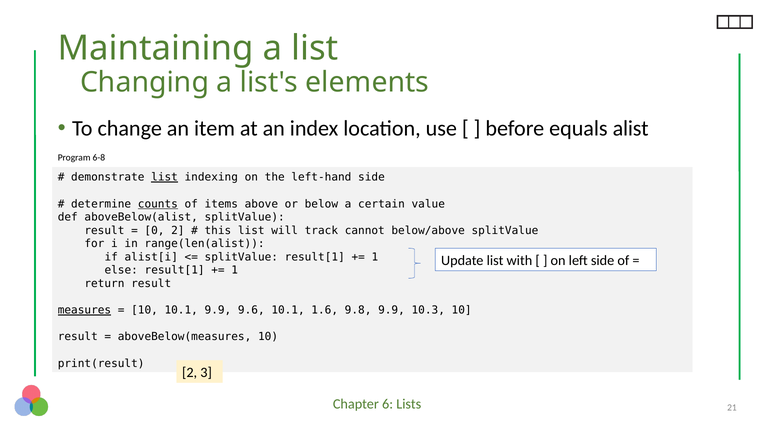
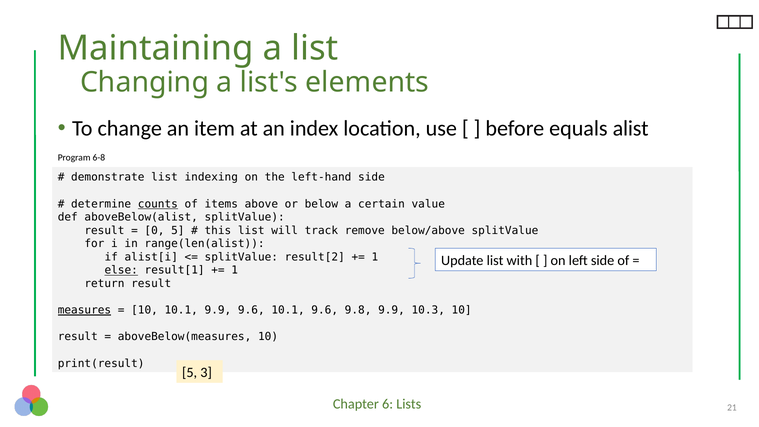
list at (165, 177) underline: present -> none
0 2: 2 -> 5
cannot: cannot -> remove
splitValue result[1: result[1 -> result[2
else underline: none -> present
10.1 1.6: 1.6 -> 9.6
2 at (190, 372): 2 -> 5
